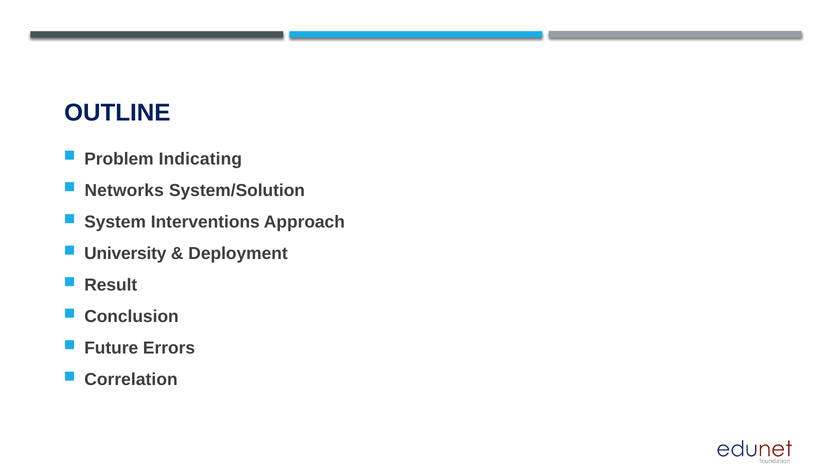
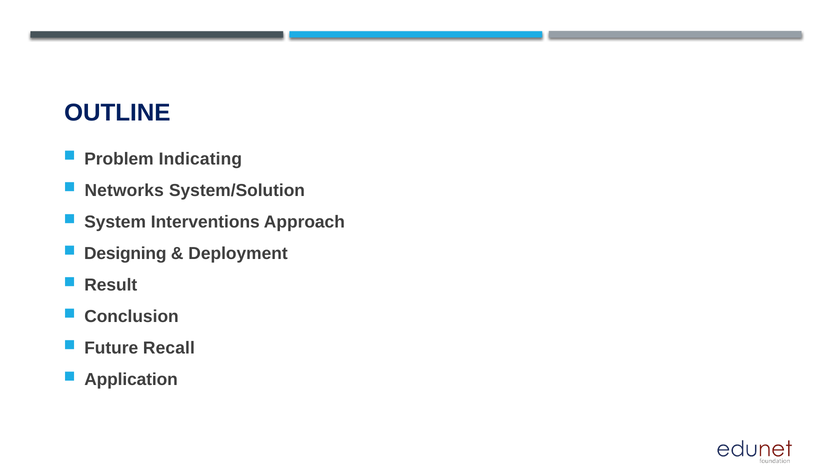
University: University -> Designing
Errors: Errors -> Recall
Correlation: Correlation -> Application
